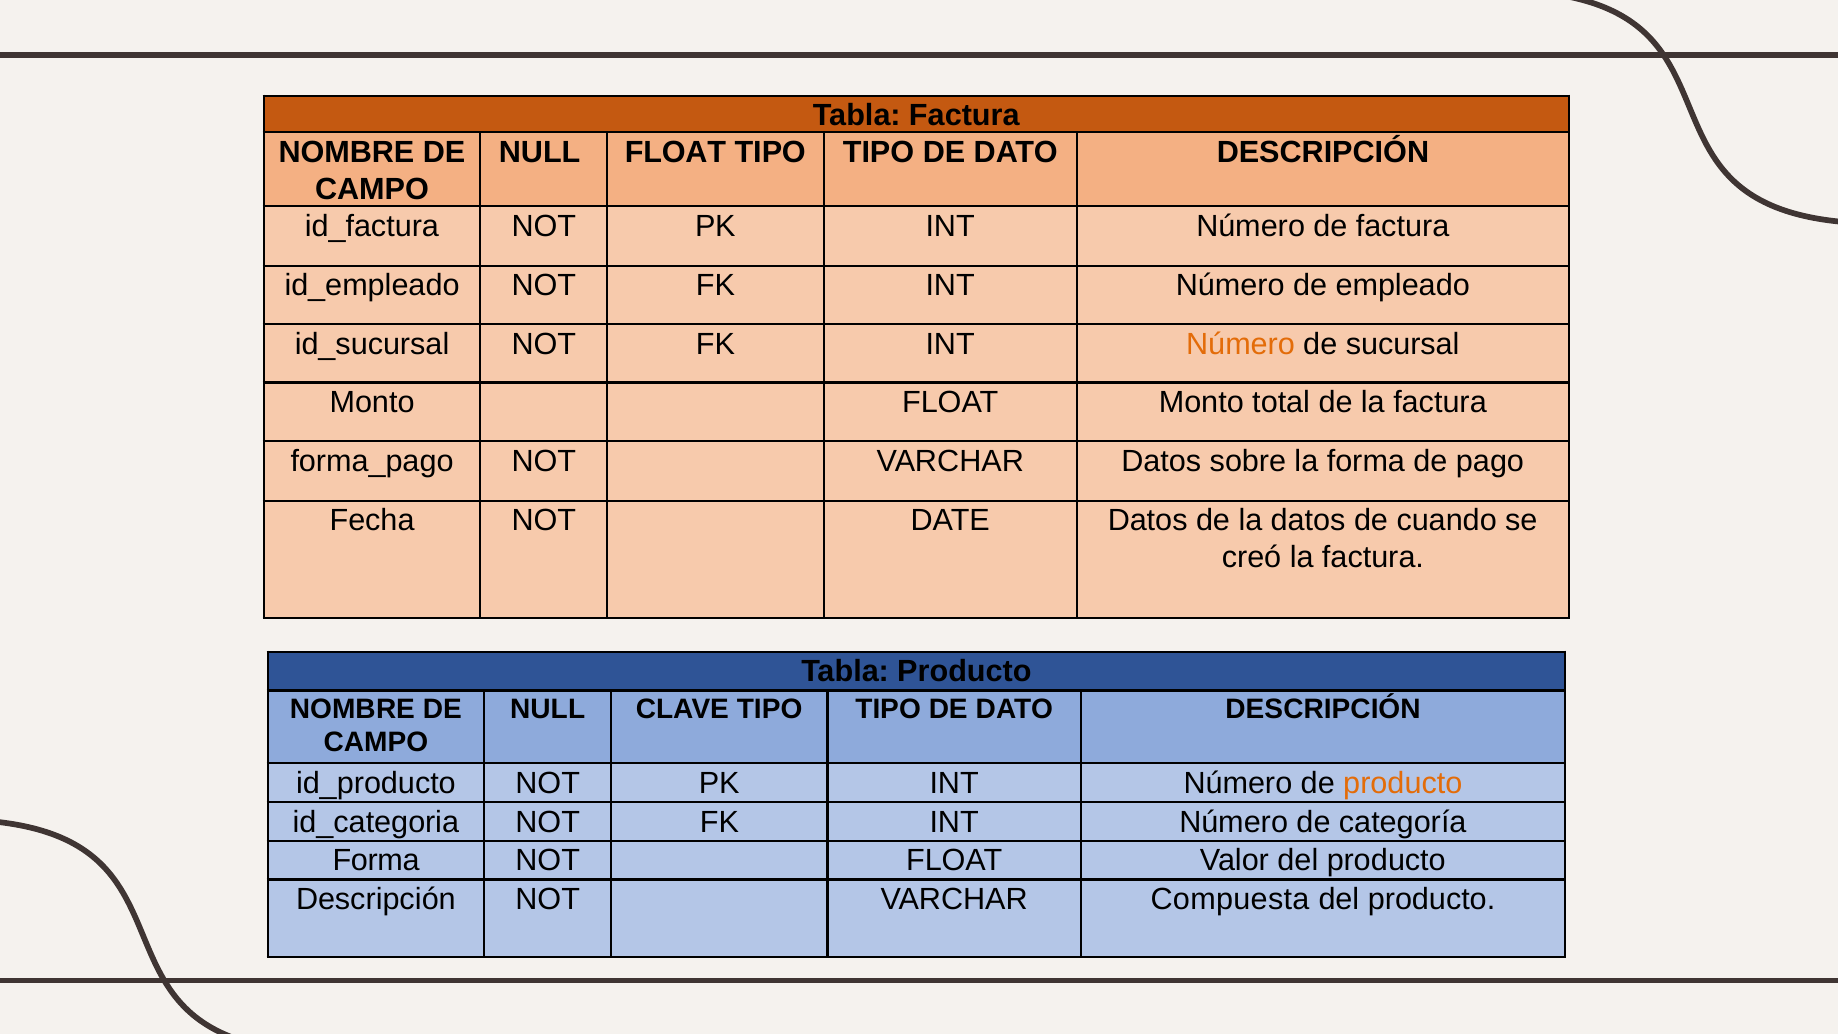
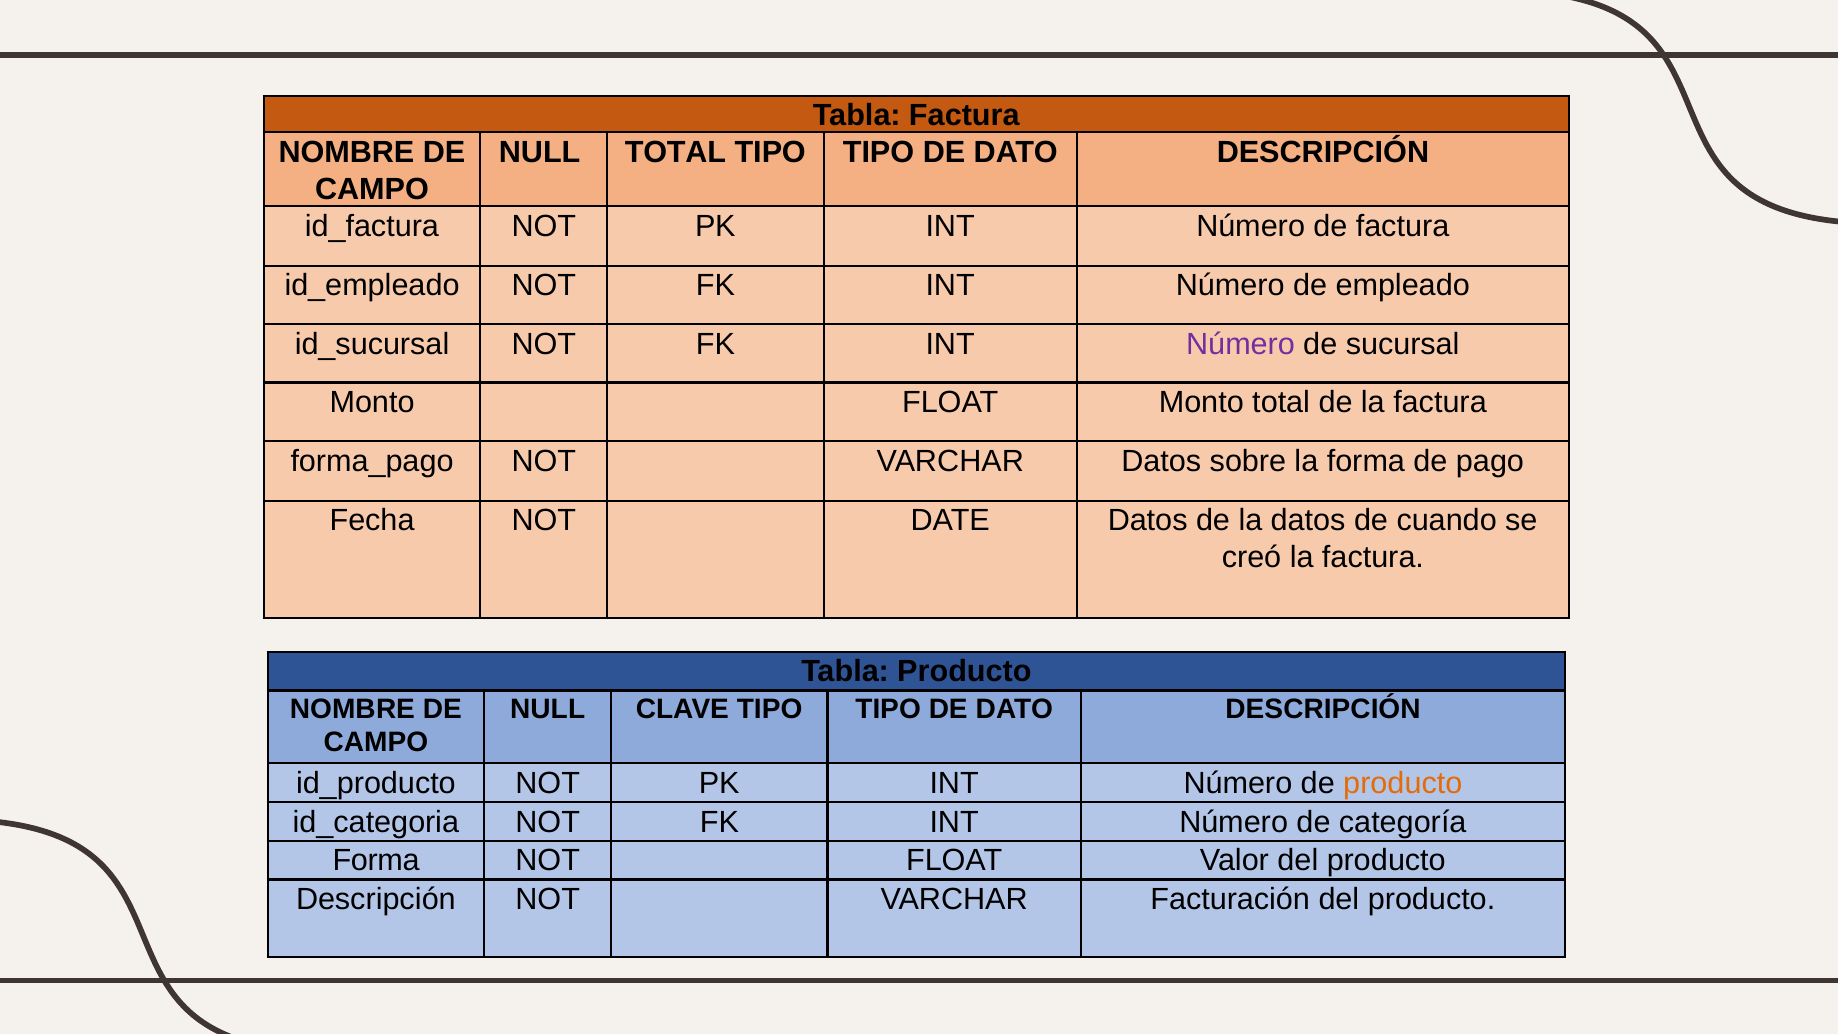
NULL FLOAT: FLOAT -> TOTAL
Número at (1241, 344) colour: orange -> purple
Compuesta: Compuesta -> Facturación
